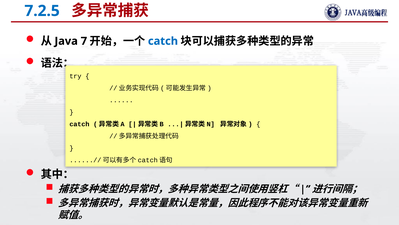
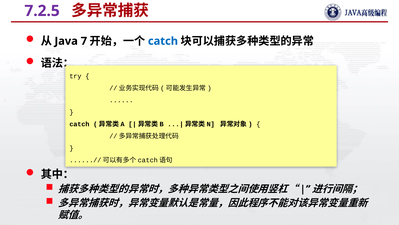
7.2.5 colour: blue -> purple
